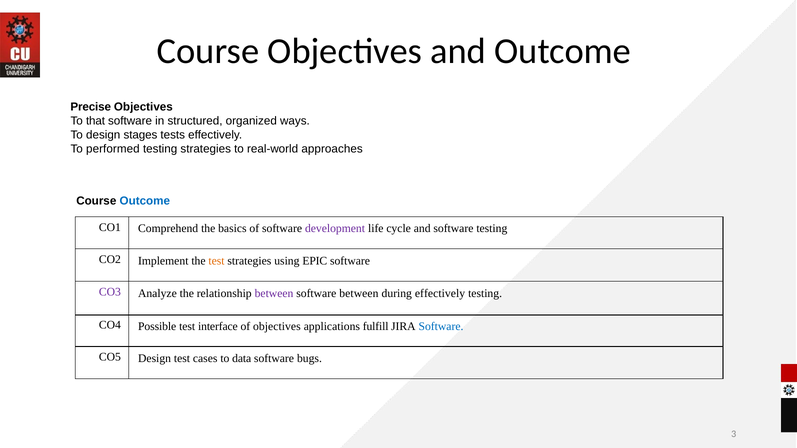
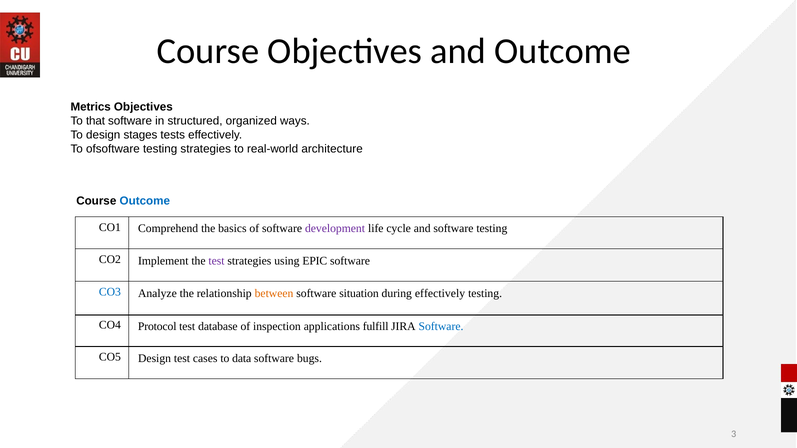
Precise: Precise -> Metrics
performed: performed -> ofsoftware
approaches: approaches -> architecture
test at (216, 261) colour: orange -> purple
CO3 colour: purple -> blue
between at (274, 294) colour: purple -> orange
software between: between -> situation
Possible: Possible -> Protocol
interface: interface -> database
of objectives: objectives -> inspection
